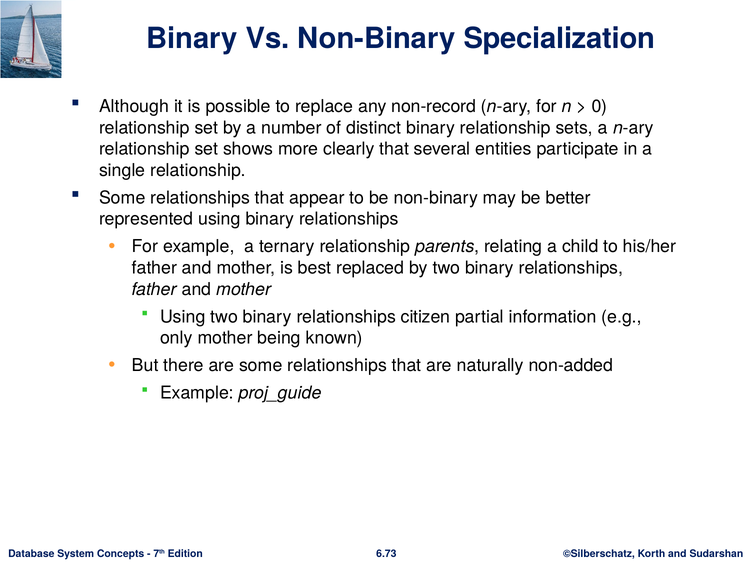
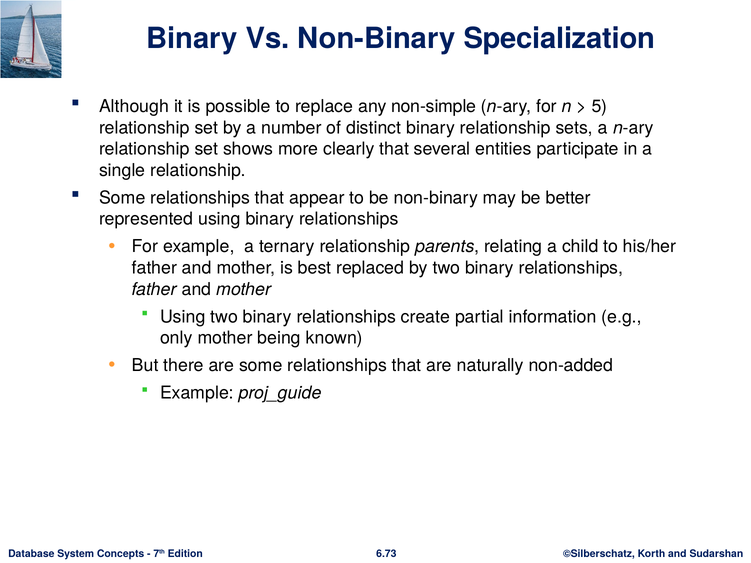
non-record: non-record -> non-simple
0: 0 -> 5
citizen: citizen -> create
